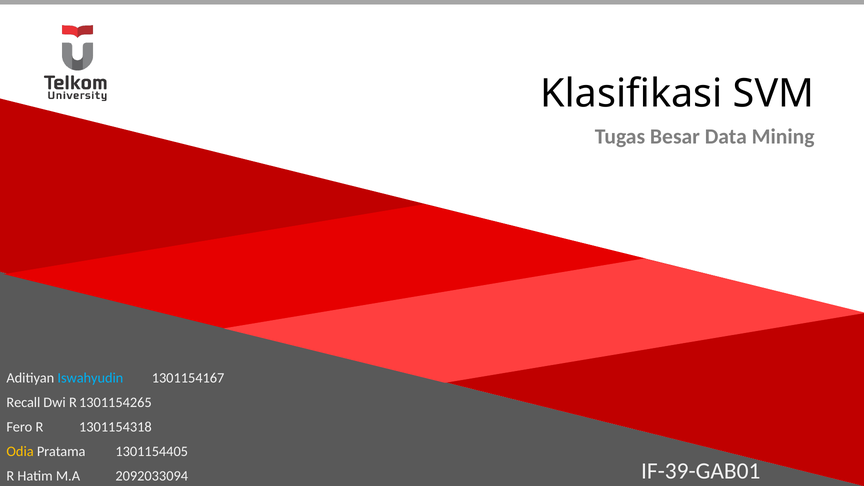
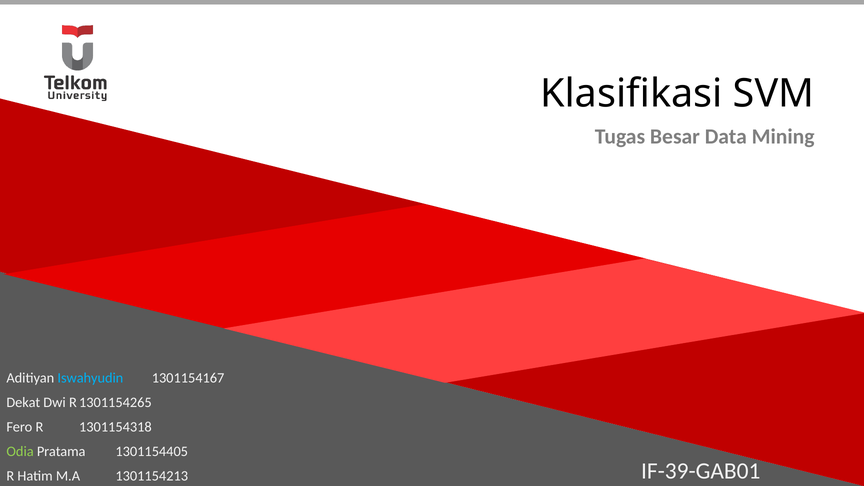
Recall: Recall -> Dekat
Odia colour: yellow -> light green
2092033094: 2092033094 -> 1301154213
